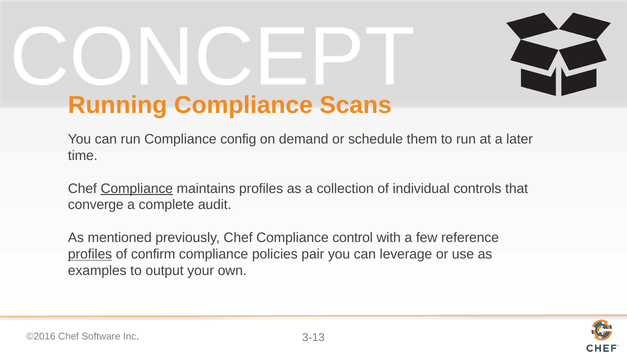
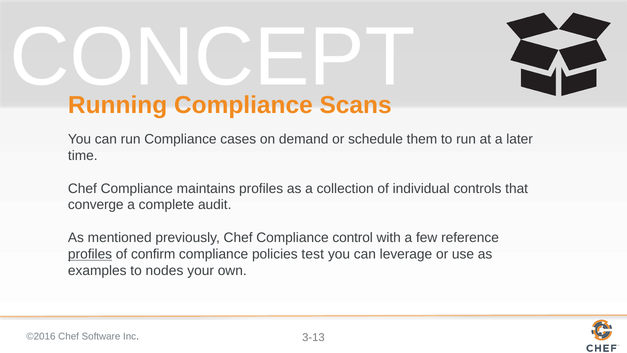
config: config -> cases
Compliance at (137, 188) underline: present -> none
pair: pair -> test
output: output -> nodes
